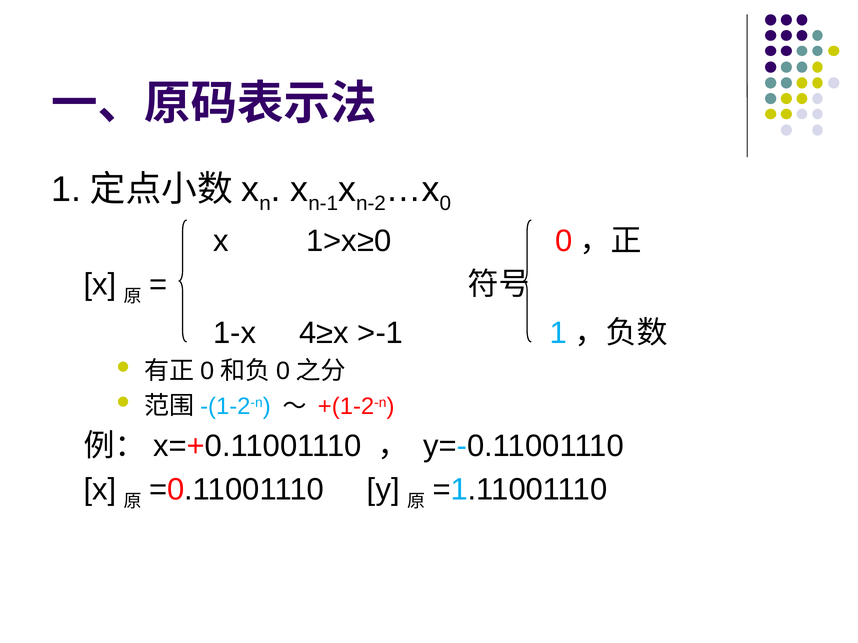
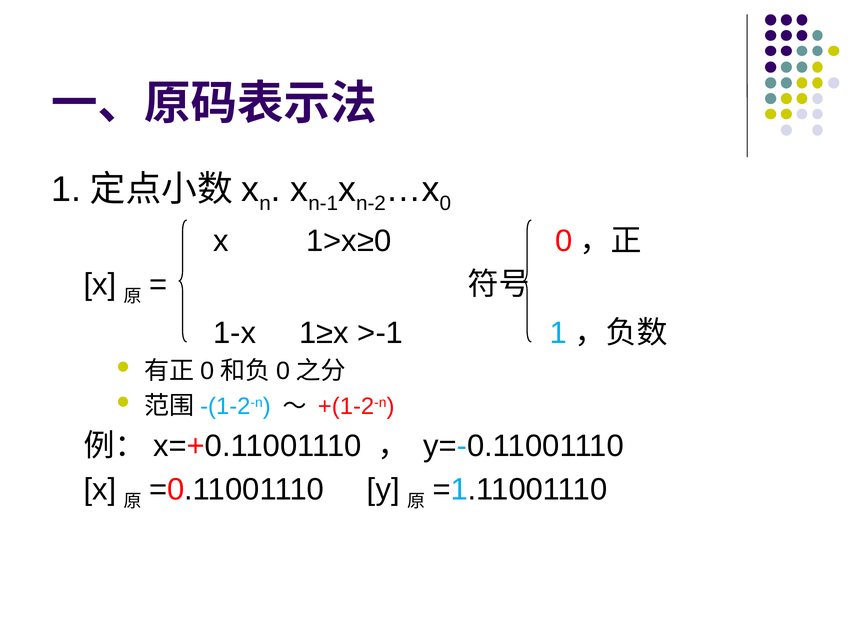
4≥x: 4≥x -> 1≥x
